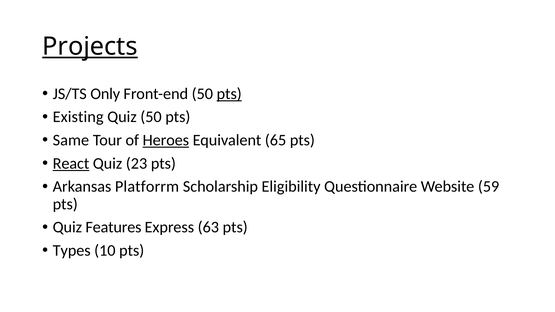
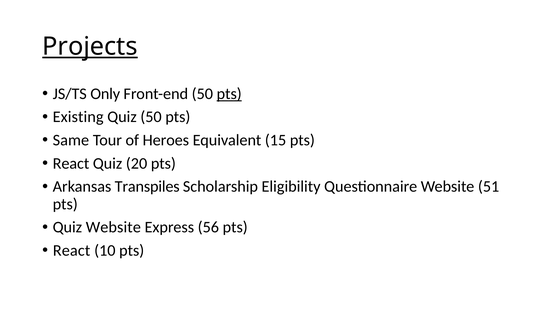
Heroes underline: present -> none
65: 65 -> 15
React at (71, 164) underline: present -> none
23: 23 -> 20
Platforrm: Platforrm -> Transpiles
59: 59 -> 51
Quiz Features: Features -> Website
63: 63 -> 56
Types at (72, 251): Types -> React
